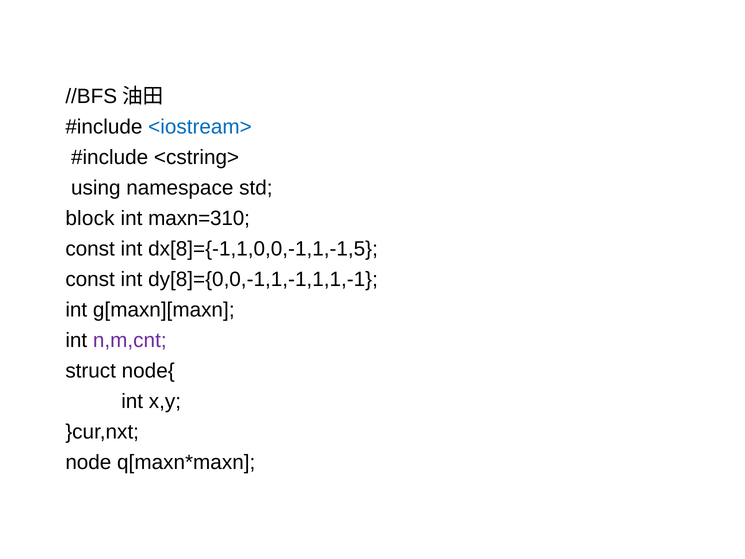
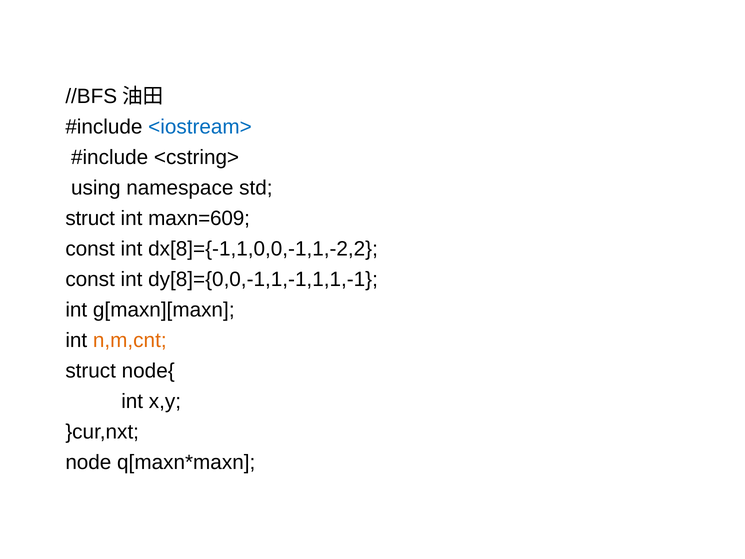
block at (90, 218): block -> struct
maxn=310: maxn=310 -> maxn=609
dx[8]={-1,1,0,0,-1,1,-1,5: dx[8]={-1,1,0,0,-1,1,-1,5 -> dx[8]={-1,1,0,0,-1,1,-2,2
n,m,cnt colour: purple -> orange
